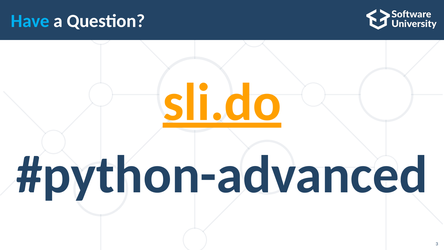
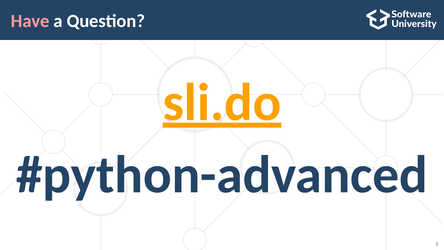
Have colour: light blue -> pink
